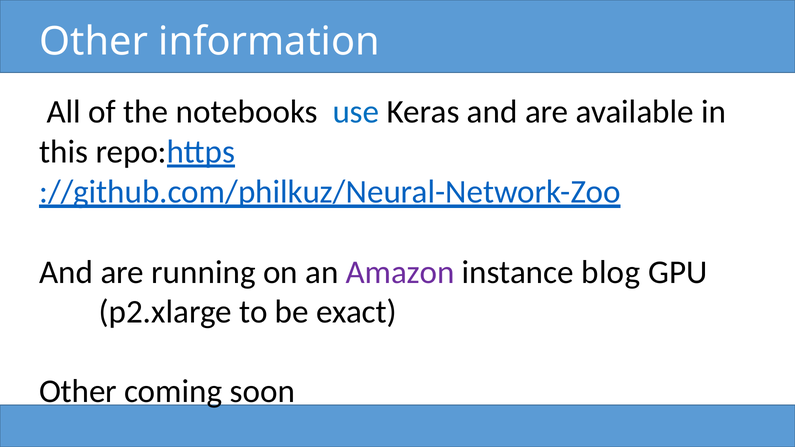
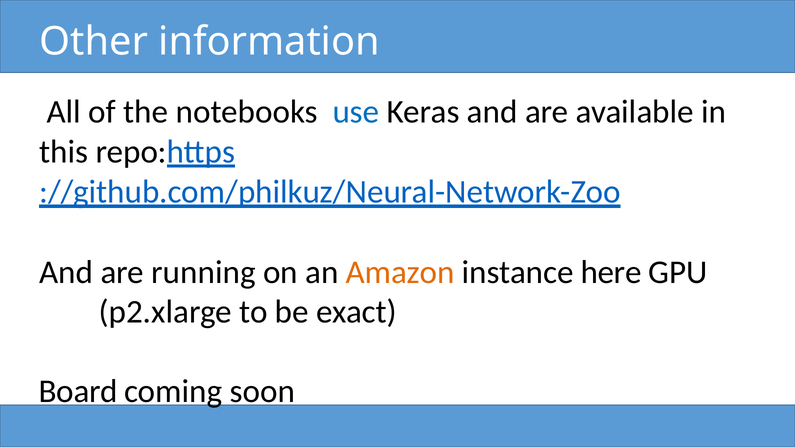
Amazon colour: purple -> orange
blog: blog -> here
Other at (78, 391): Other -> Board
